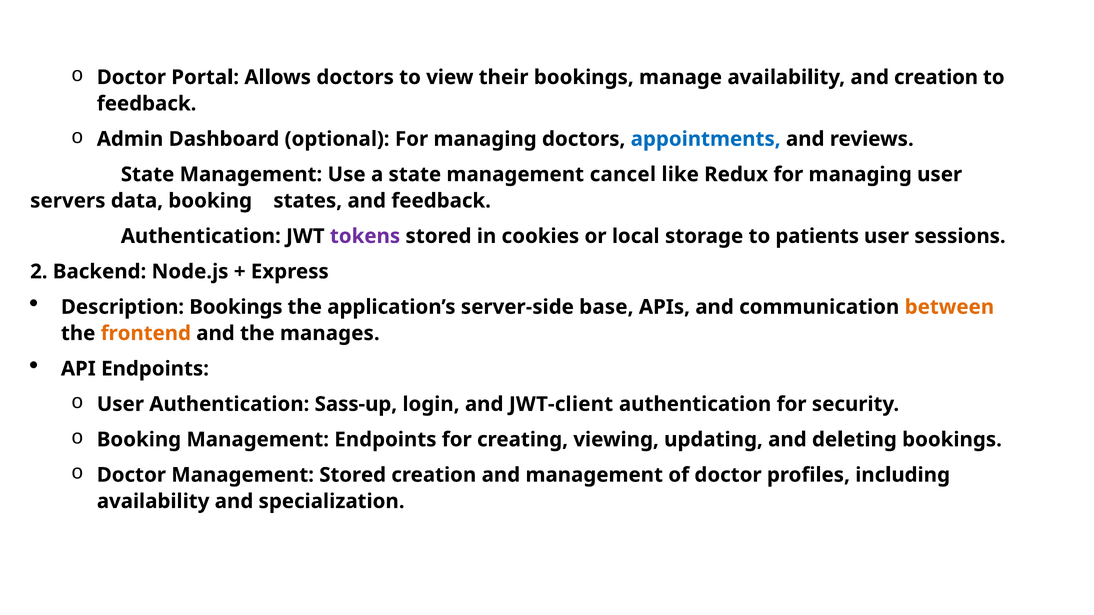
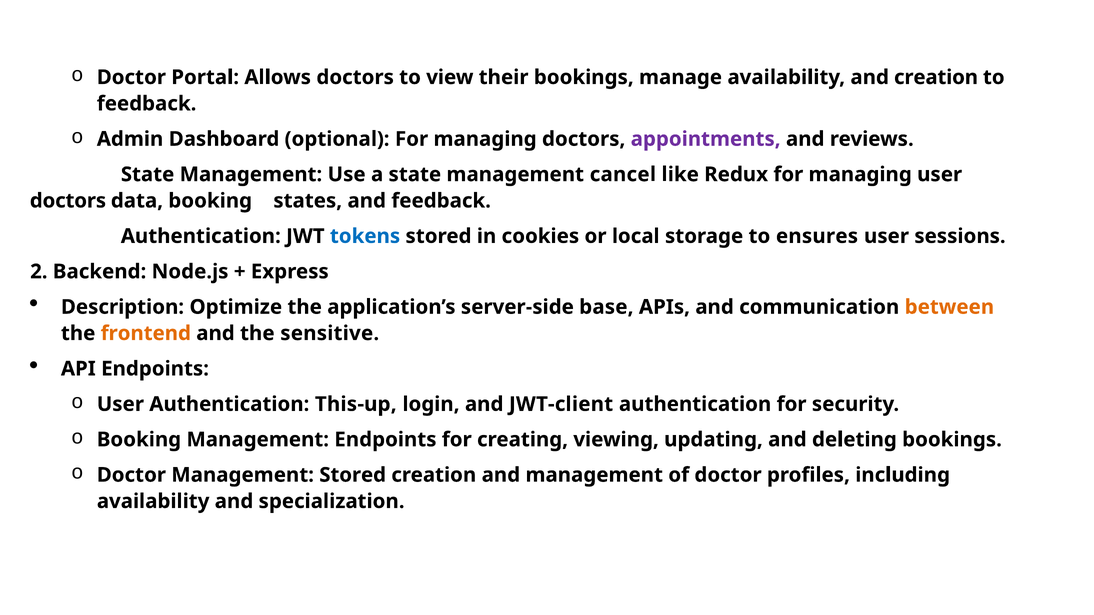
appointments colour: blue -> purple
servers at (68, 201): servers -> doctors
tokens colour: purple -> blue
patients: patients -> ensures
Description Bookings: Bookings -> Optimize
manages: manages -> sensitive
Sass-up: Sass-up -> This-up
